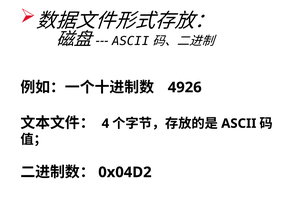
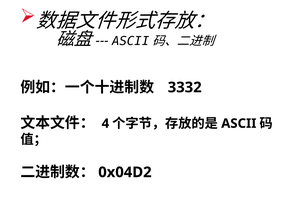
4926: 4926 -> 3332
